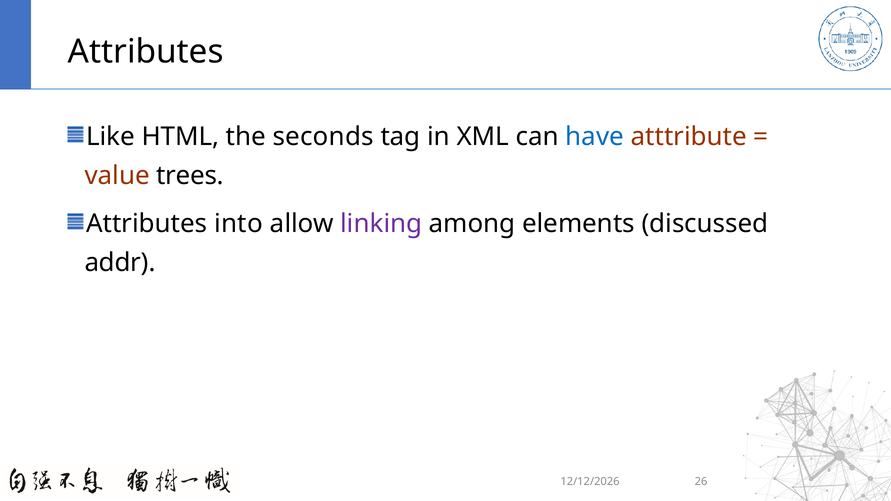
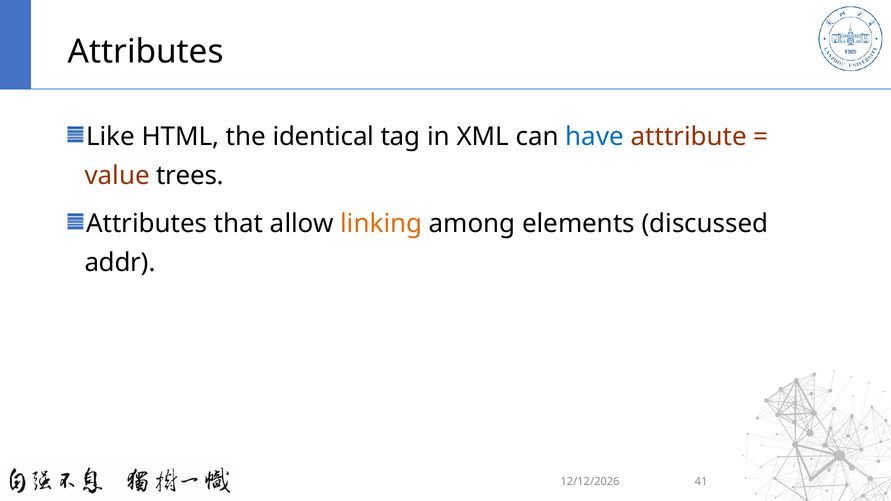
seconds: seconds -> identical
into: into -> that
linking colour: purple -> orange
26: 26 -> 41
